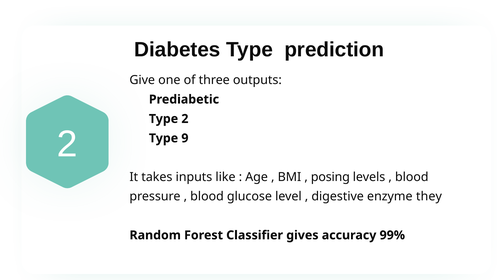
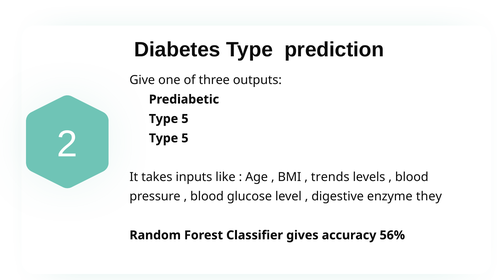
2 at (185, 119): 2 -> 5
9 at (185, 138): 9 -> 5
posing: posing -> trends
99%: 99% -> 56%
